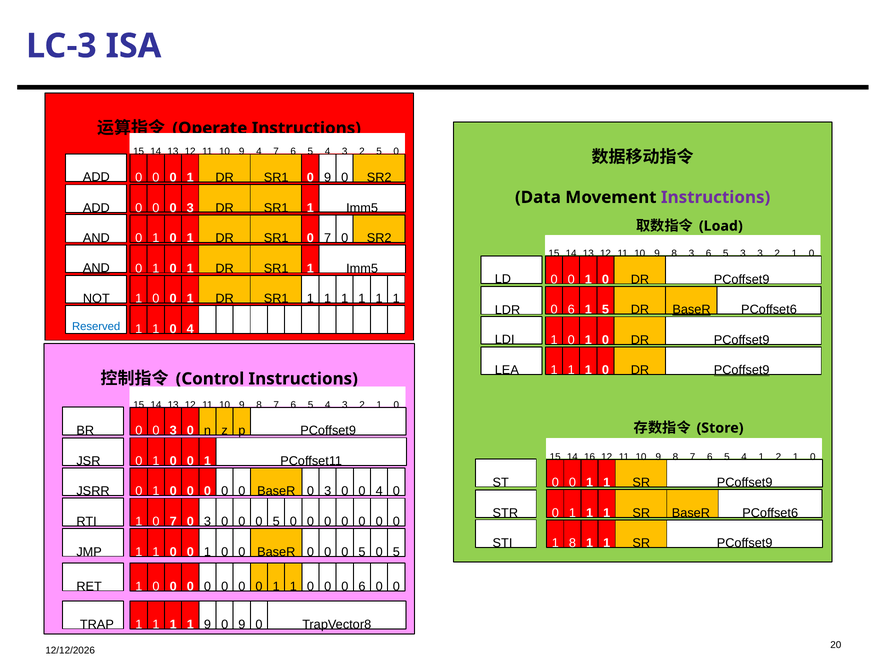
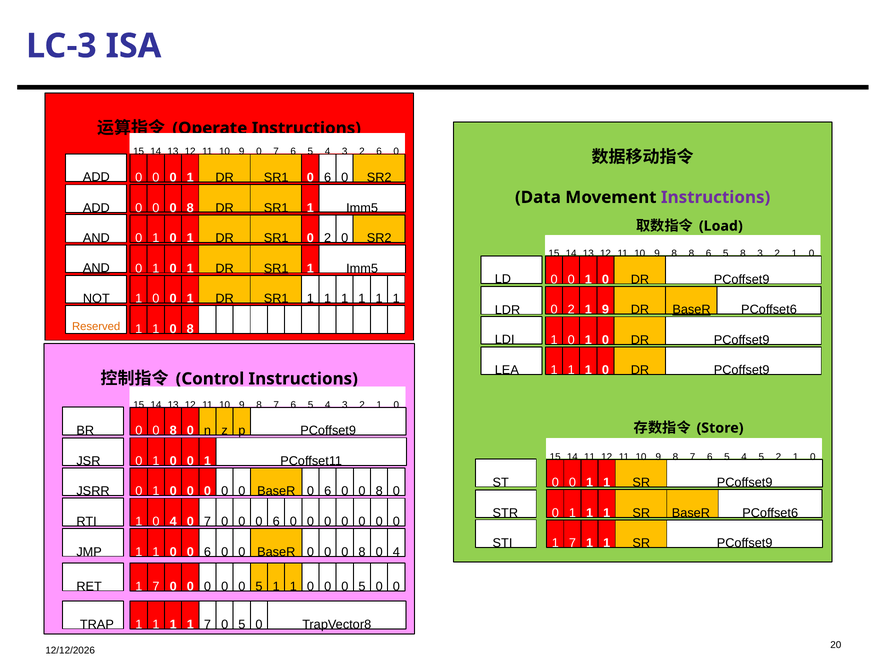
9 4: 4 -> 0
2 5: 5 -> 6
SR1 0 9: 9 -> 6
3 at (190, 208): 3 -> 8
SR1 0 7: 7 -> 2
8 3: 3 -> 8
5 3: 3 -> 8
SR1 at (276, 268) underline: none -> present
6 at (571, 310): 6 -> 2
1 5: 5 -> 9
Reserved colour: blue -> orange
1 0 4: 4 -> 8
PCoffset9 at (742, 370) underline: present -> none
3 at (173, 431): 3 -> 8
14 16: 16 -> 11
4 1: 1 -> 5
BaseR 0 3: 3 -> 6
4 at (379, 491): 4 -> 8
1 0 7: 7 -> 4
3 at (208, 522): 3 -> 7
5 at (276, 522): 5 -> 6
8 at (572, 543): 8 -> 7
1 at (208, 552): 1 -> 6
5 at (362, 552): 5 -> 8
5 at (396, 552): 5 -> 4
0 at (156, 587): 0 -> 7
0 at (259, 587): 0 -> 5
6 at (362, 587): 6 -> 5
1 1 9: 9 -> 7
9 at (242, 625): 9 -> 5
